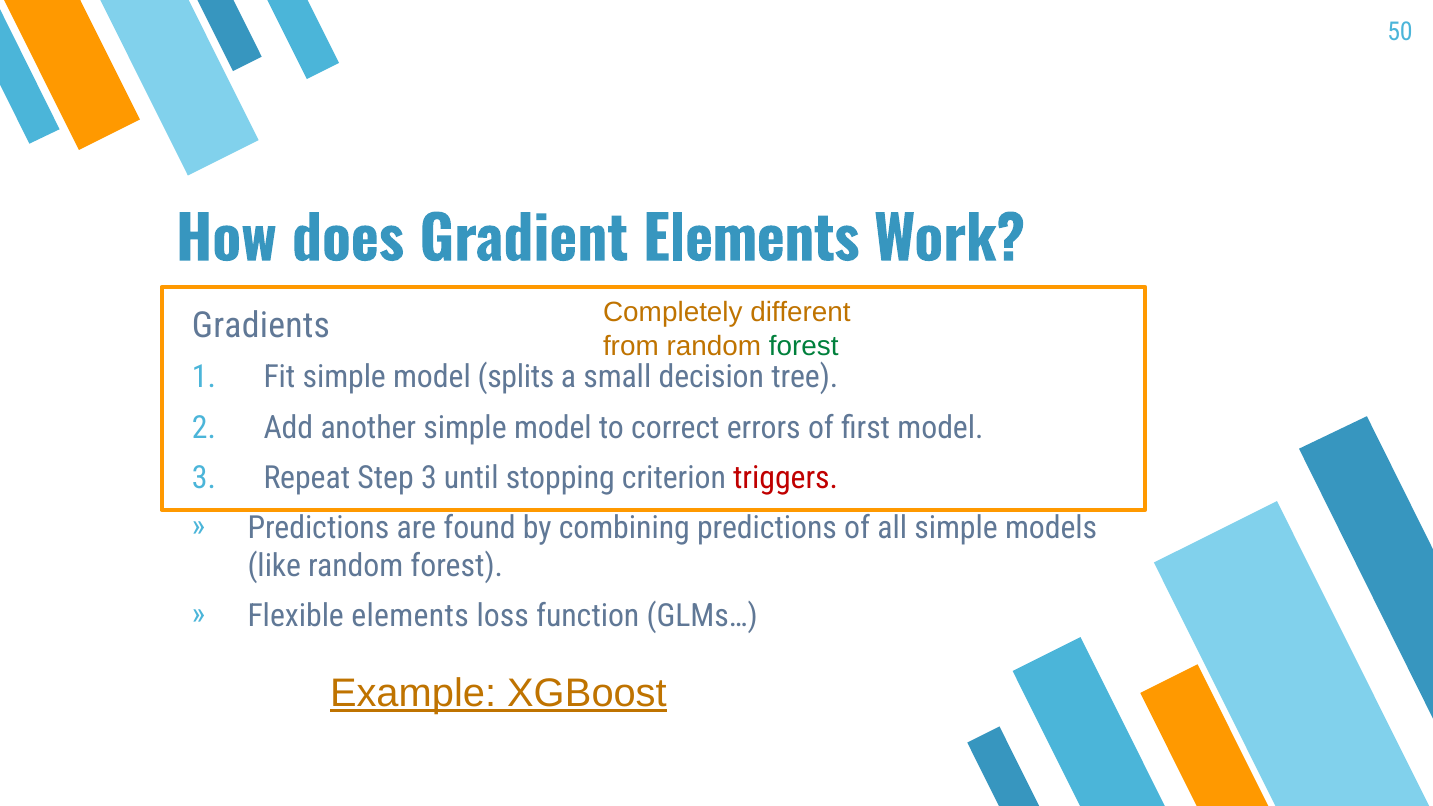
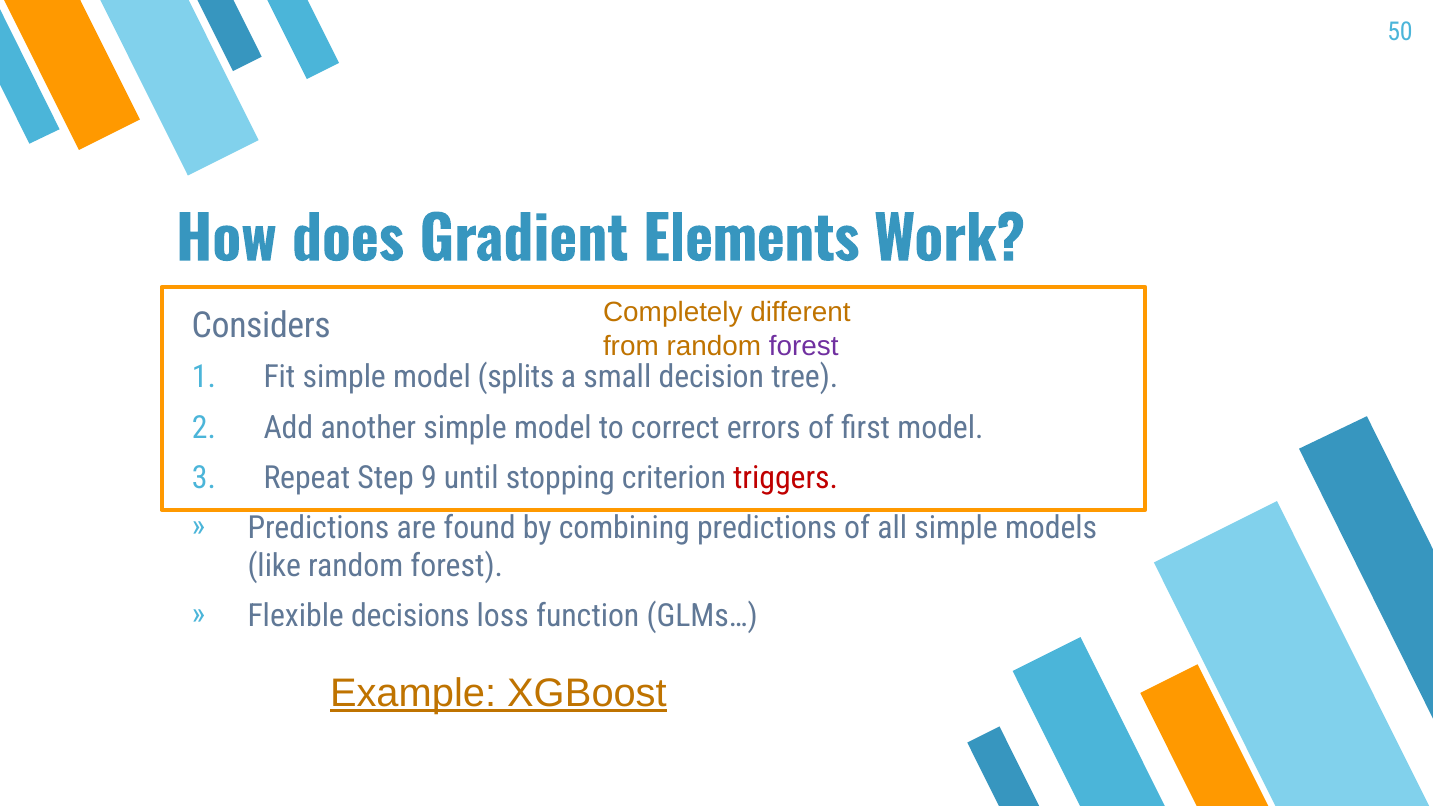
Gradients: Gradients -> Considers
forest at (804, 346) colour: green -> purple
Step 3: 3 -> 9
Flexible elements: elements -> decisions
